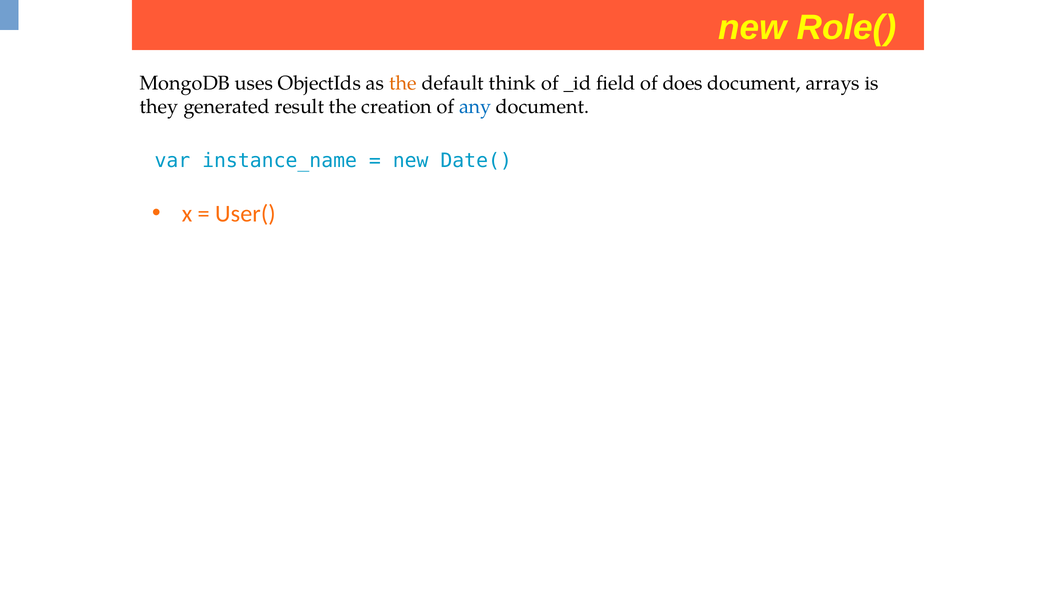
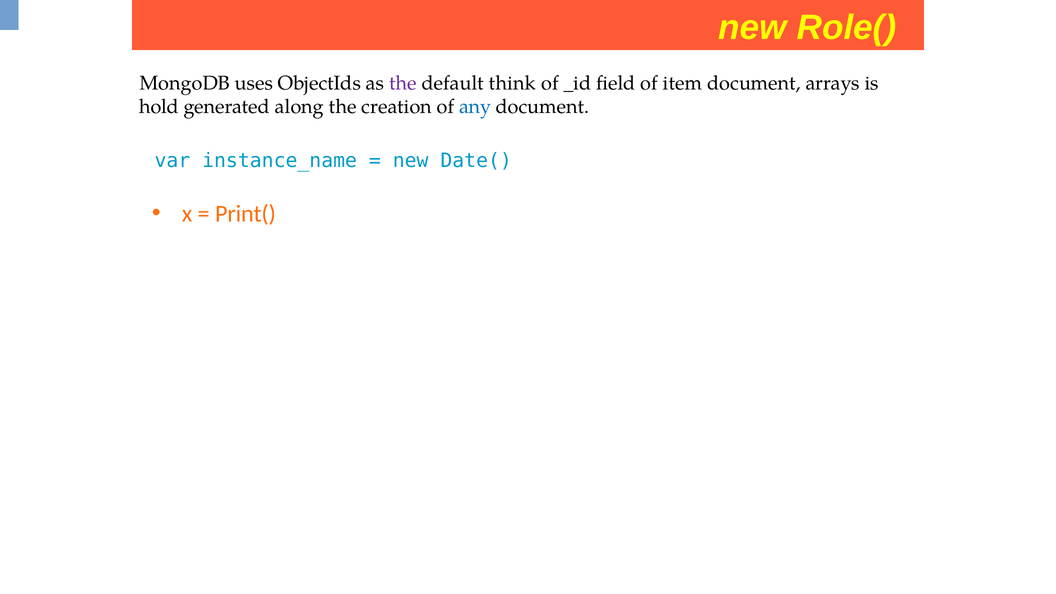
the at (403, 83) colour: orange -> purple
does: does -> item
they: they -> hold
result: result -> along
User(: User( -> Print(
